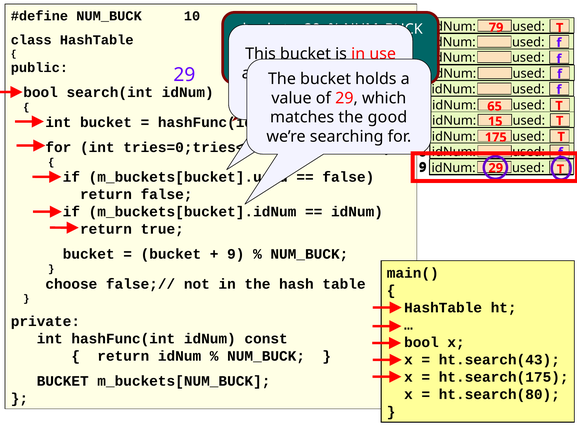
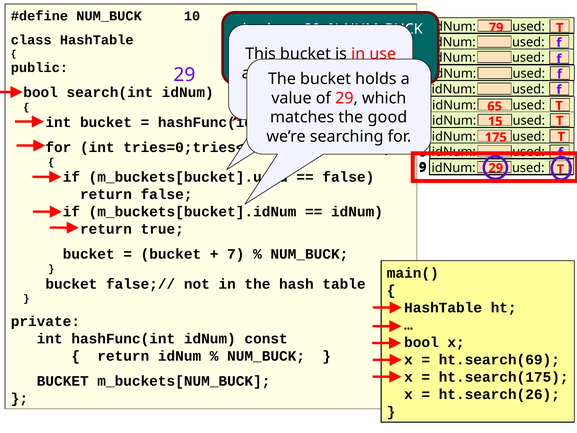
9 at (236, 254): 9 -> 7
choose at (71, 284): choose -> bucket
ht.search(43: ht.search(43 -> ht.search(69
ht.search(80: ht.search(80 -> ht.search(26
